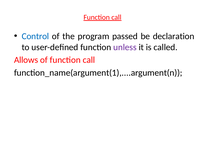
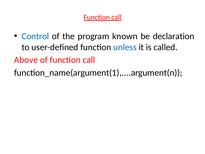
passed: passed -> known
unless colour: purple -> blue
Allows: Allows -> Above
